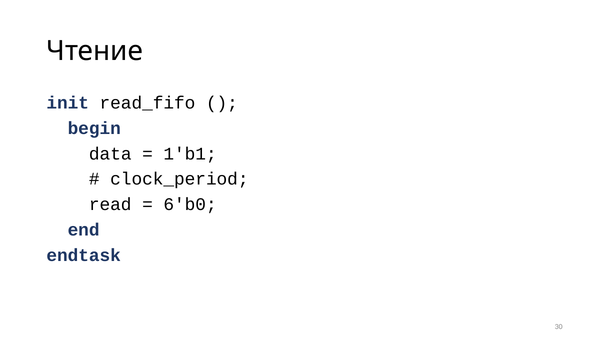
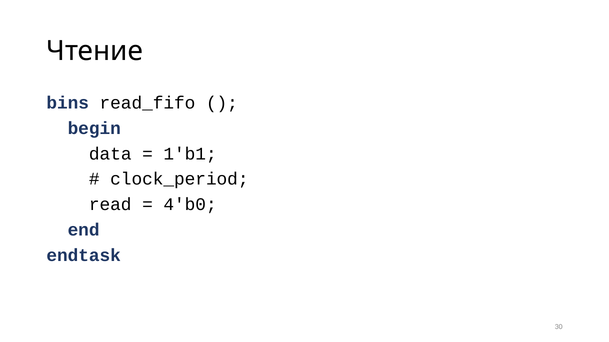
init: init -> bins
6'b0: 6'b0 -> 4'b0
